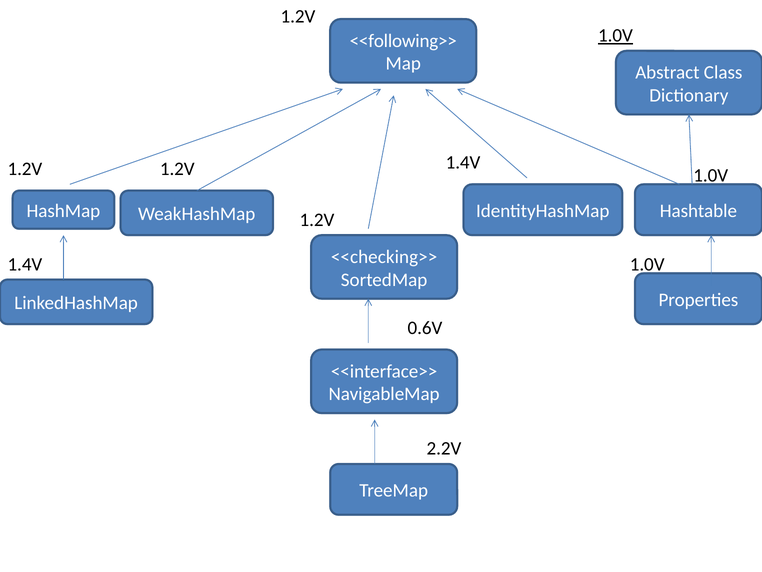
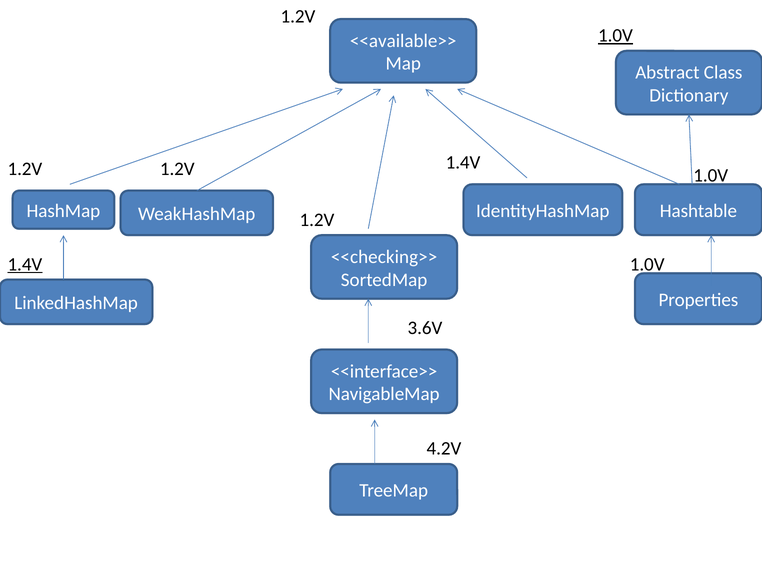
<<following>>: <<following>> -> <<available>>
1.4V at (25, 264) underline: none -> present
0.6V: 0.6V -> 3.6V
2.2V: 2.2V -> 4.2V
